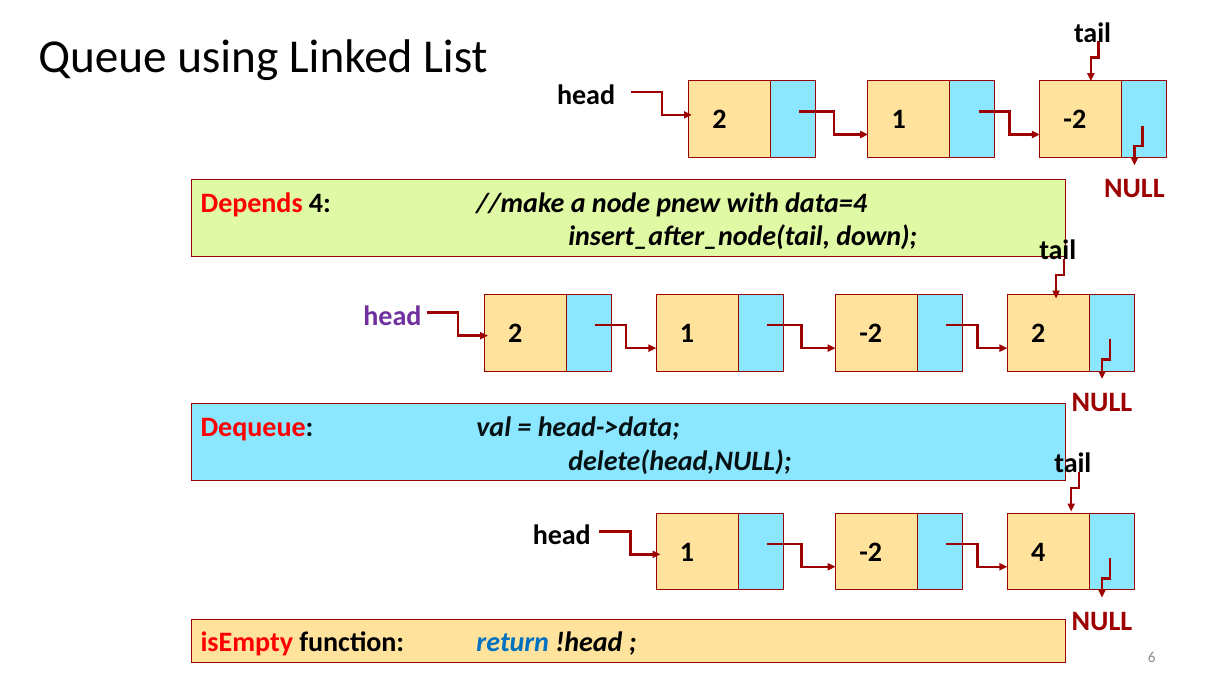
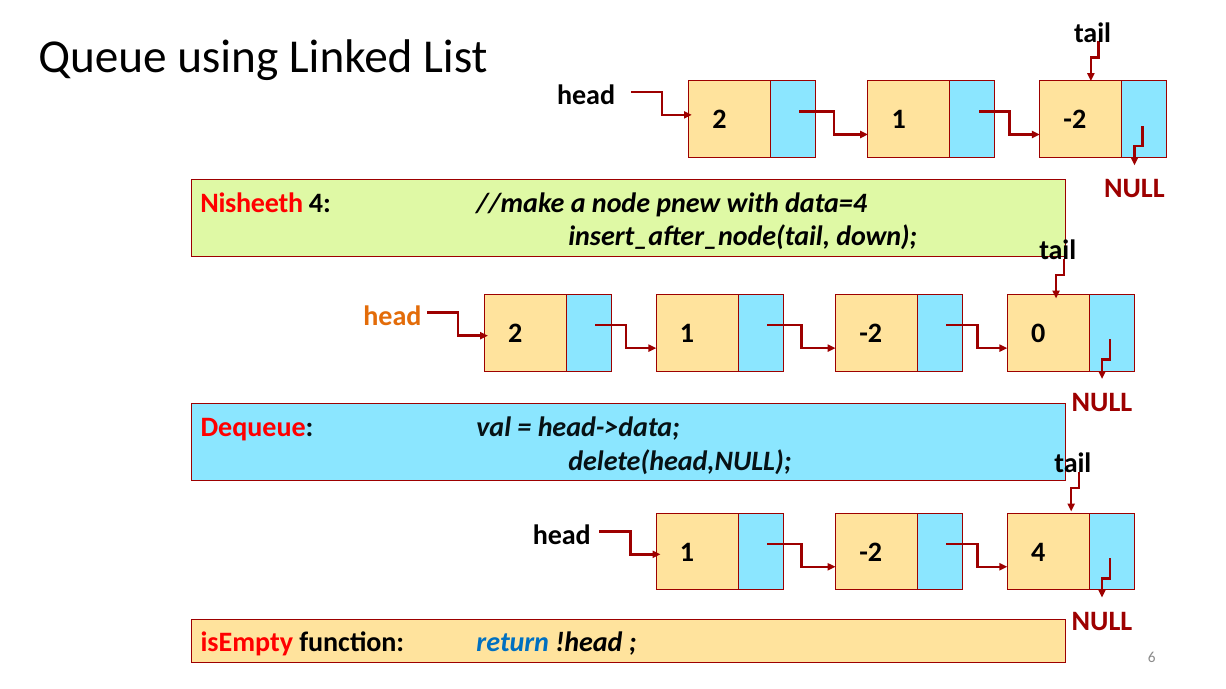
Depends: Depends -> Nisheeth
head at (392, 316) colour: purple -> orange
-2 2: 2 -> 0
